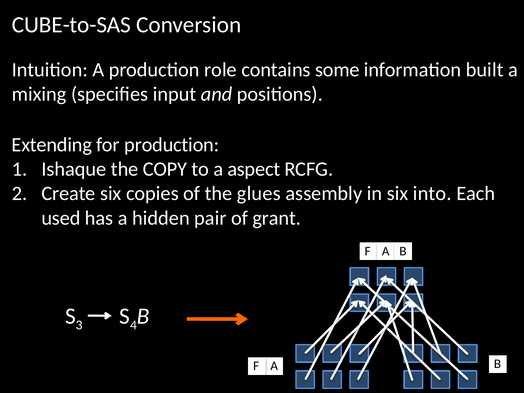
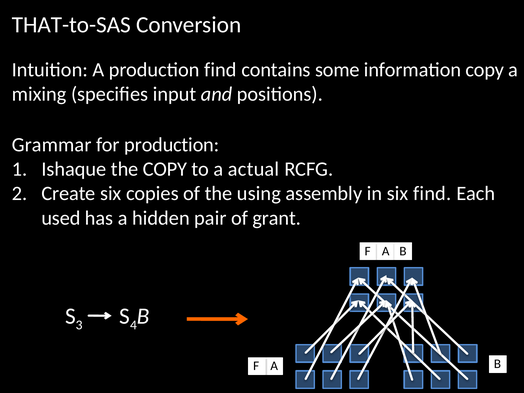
CUBE-to-SAS: CUBE-to-SAS -> THAT-to-SAS
production role: role -> find
information built: built -> copy
Extending: Extending -> Grammar
aspect: aspect -> actual
glues: glues -> using
six into: into -> find
